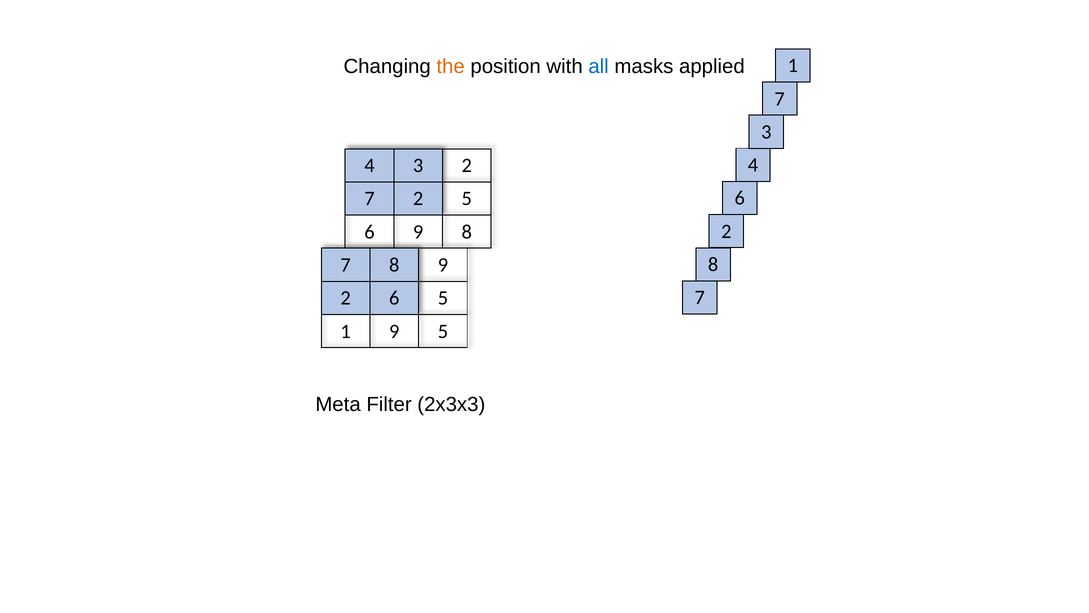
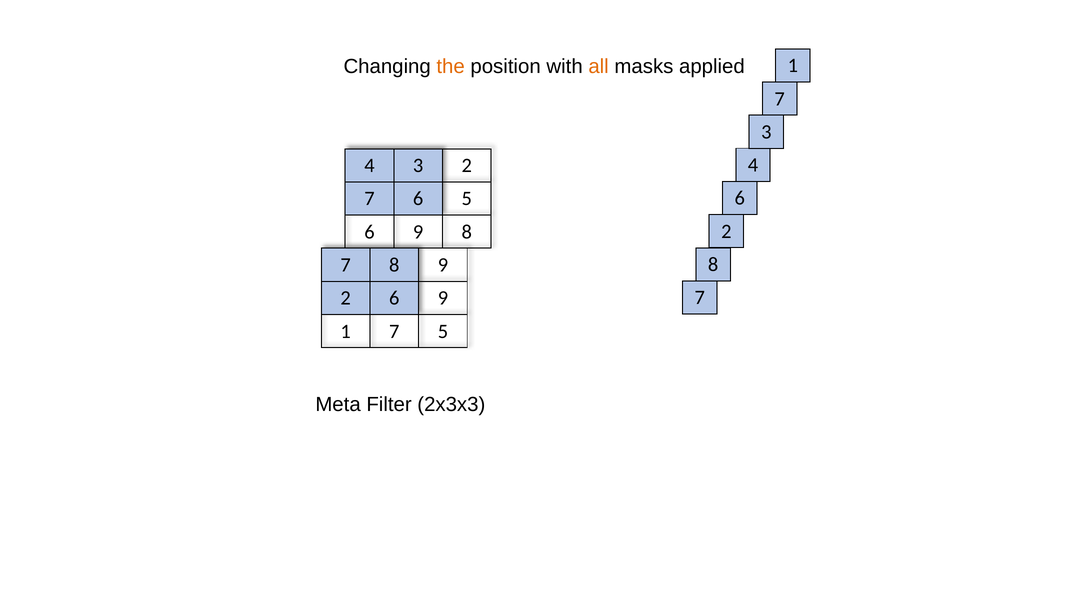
all colour: blue -> orange
7 2: 2 -> 6
2 6 5: 5 -> 9
1 9: 9 -> 7
